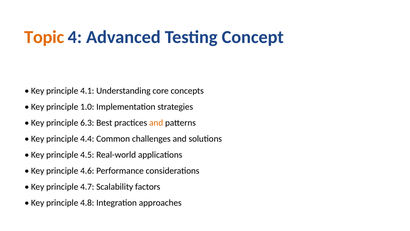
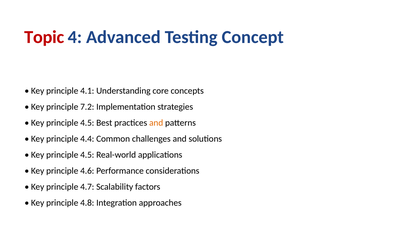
Topic colour: orange -> red
1.0: 1.0 -> 7.2
6.3 at (87, 123): 6.3 -> 4.5
